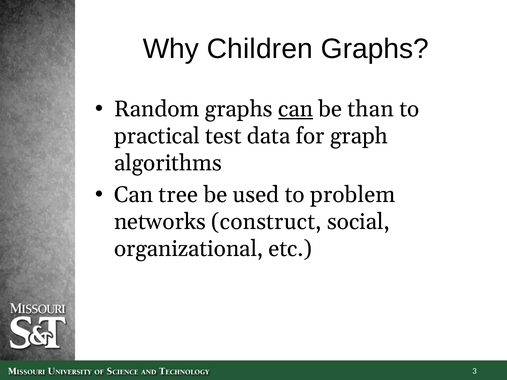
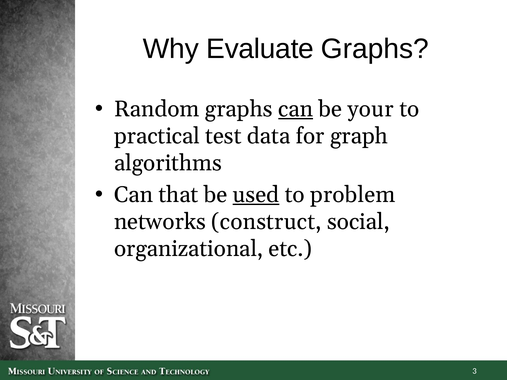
Children: Children -> Evaluate
than: than -> your
tree: tree -> that
used underline: none -> present
